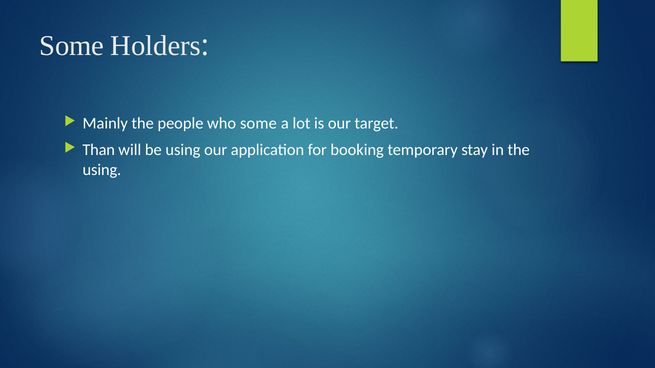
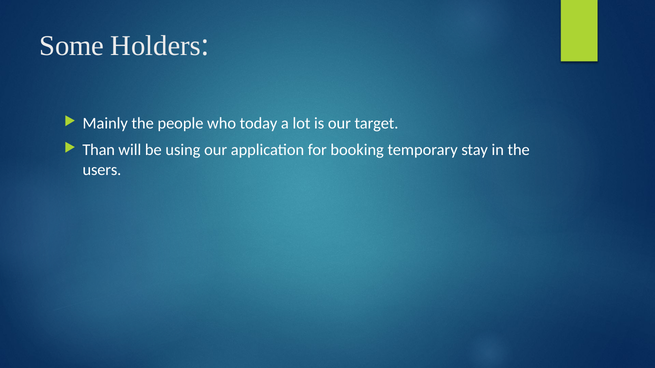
who some: some -> today
using at (102, 170): using -> users
